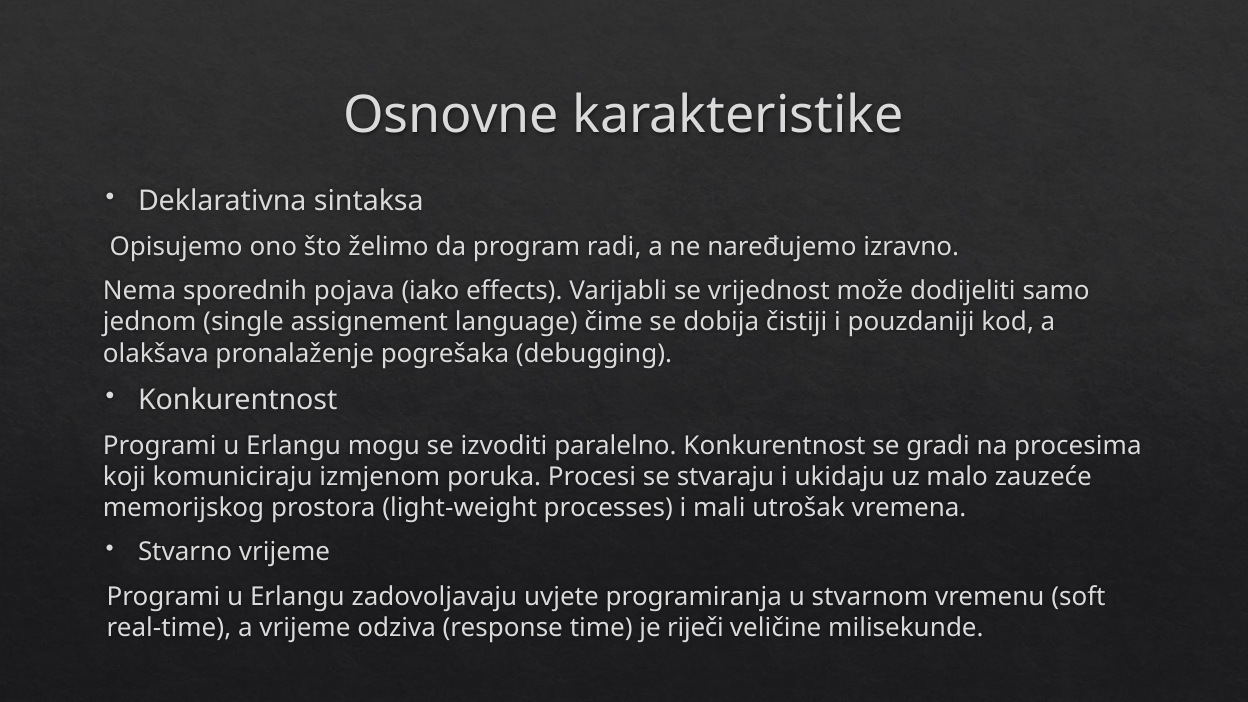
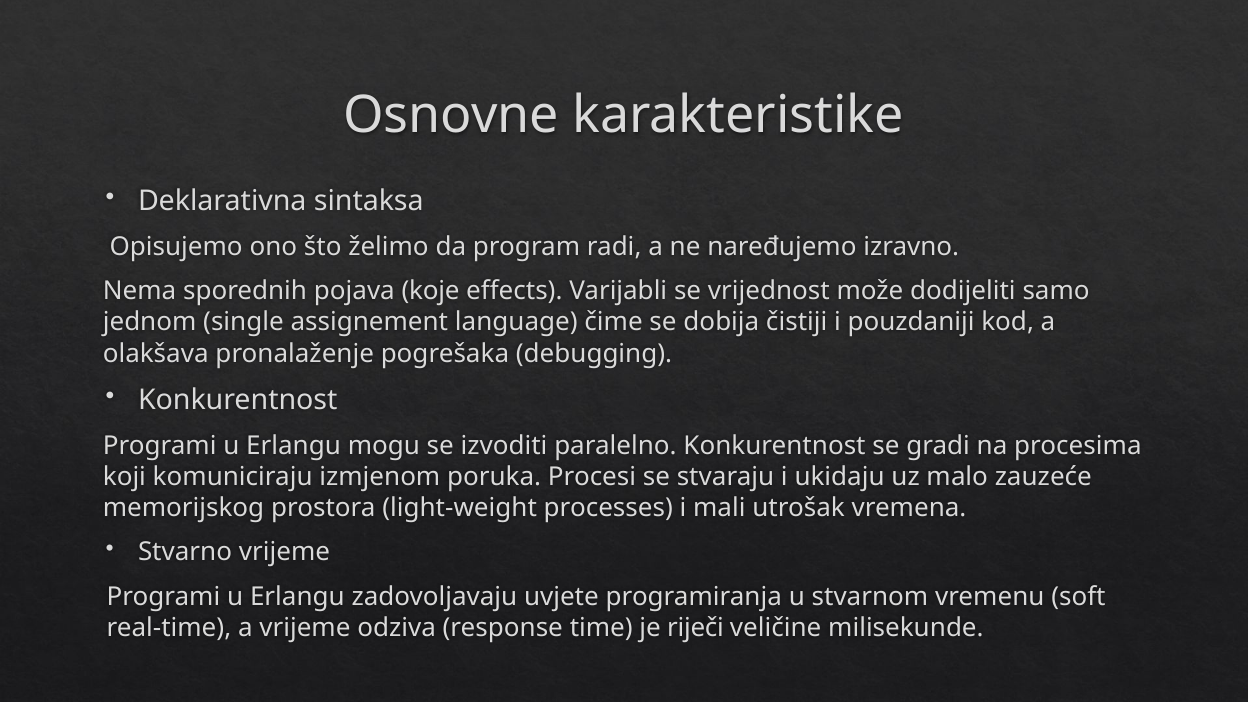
iako: iako -> koje
